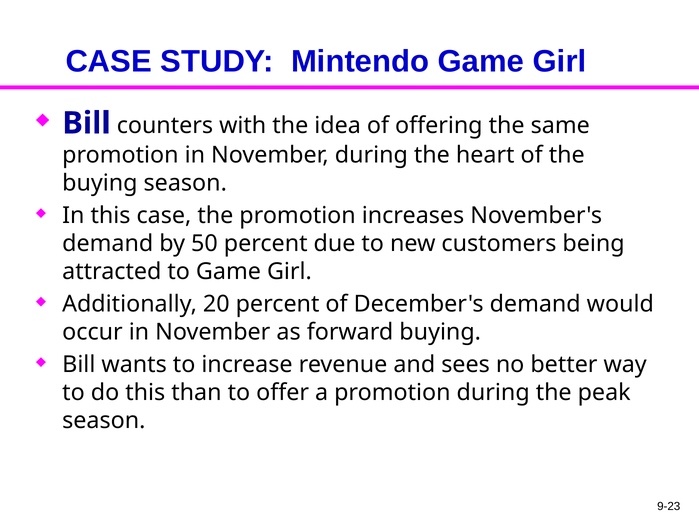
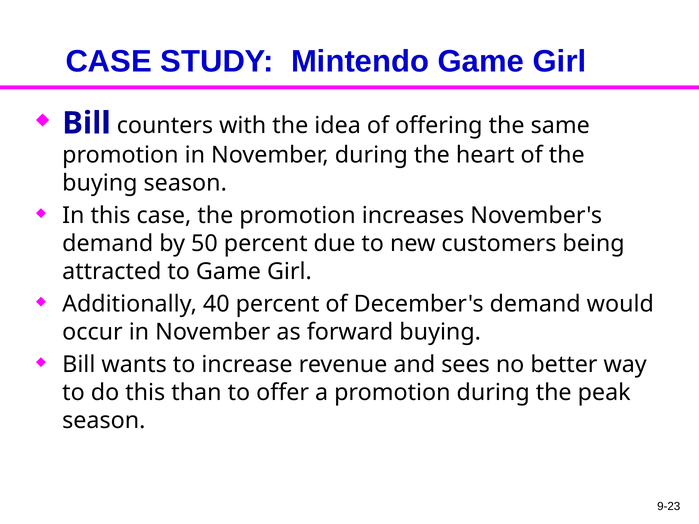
20: 20 -> 40
